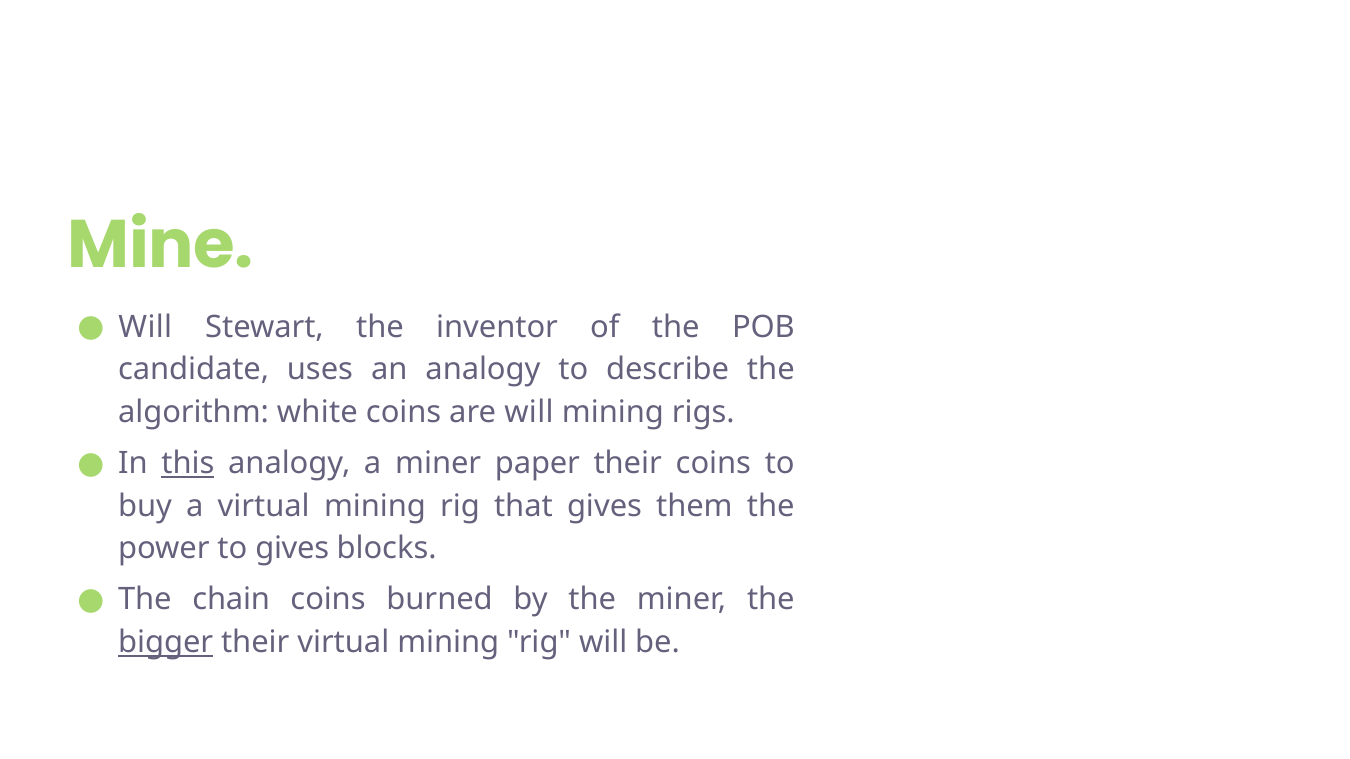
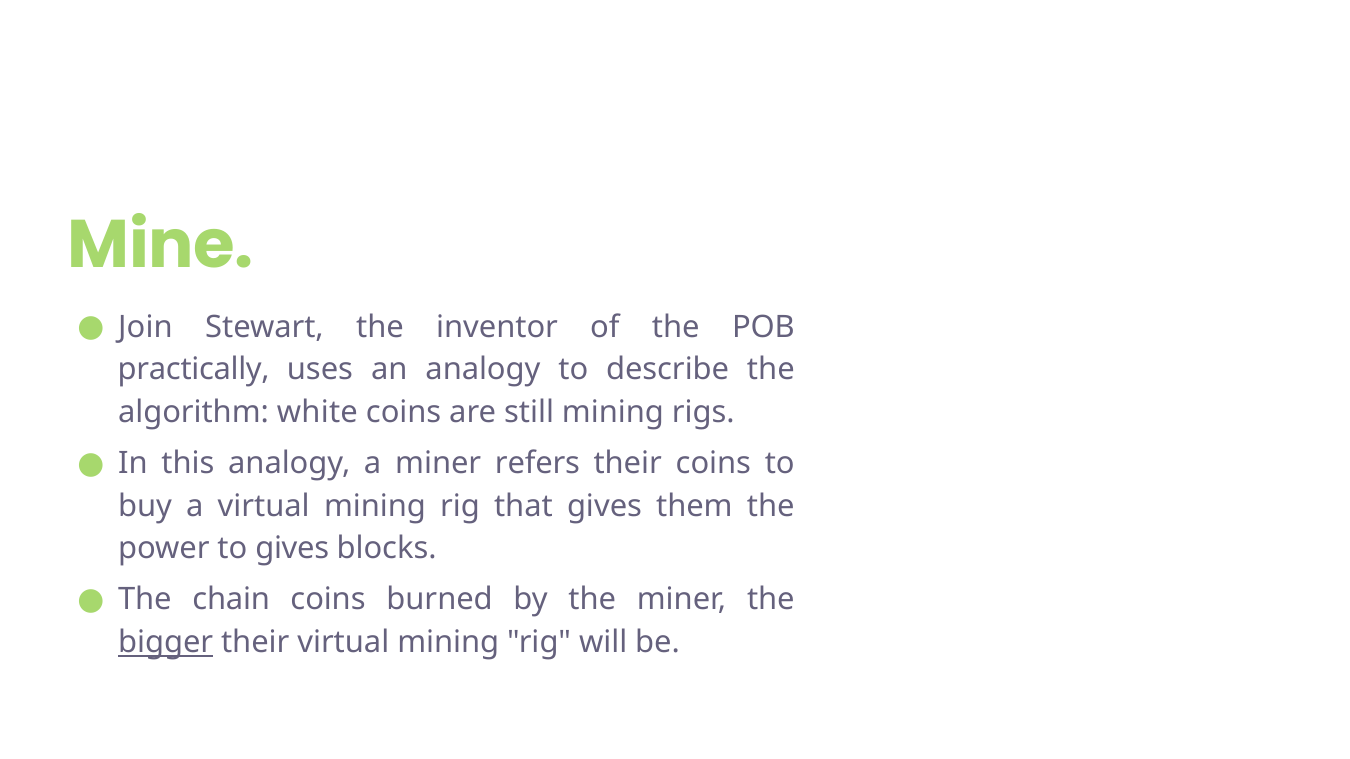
Will at (145, 327): Will -> Join
candidate: candidate -> practically
are will: will -> still
this underline: present -> none
paper: paper -> refers
